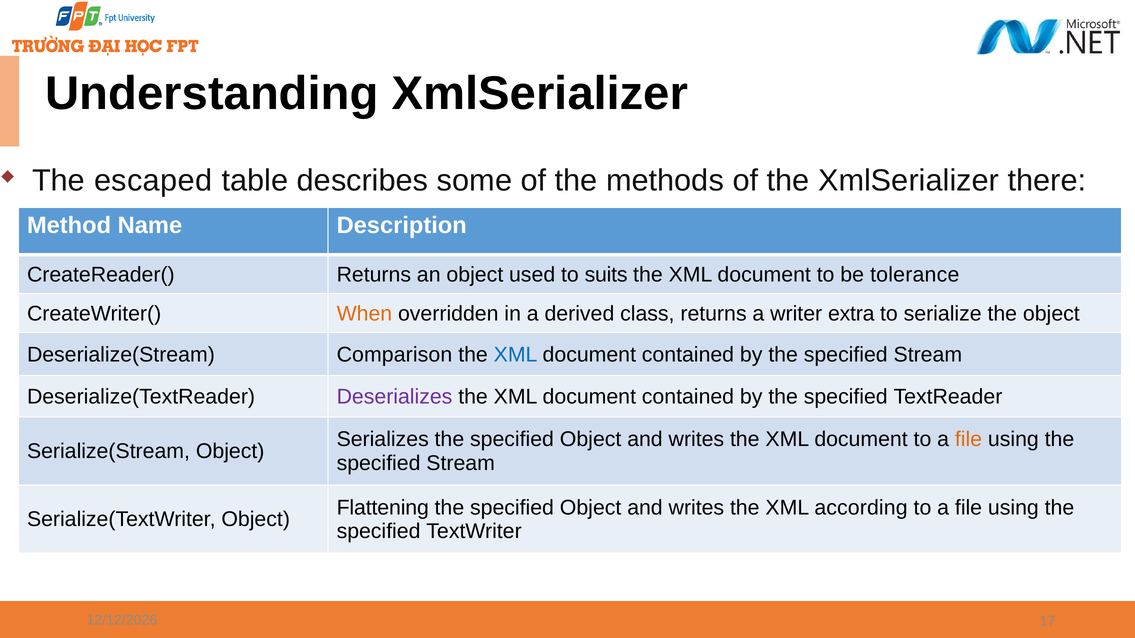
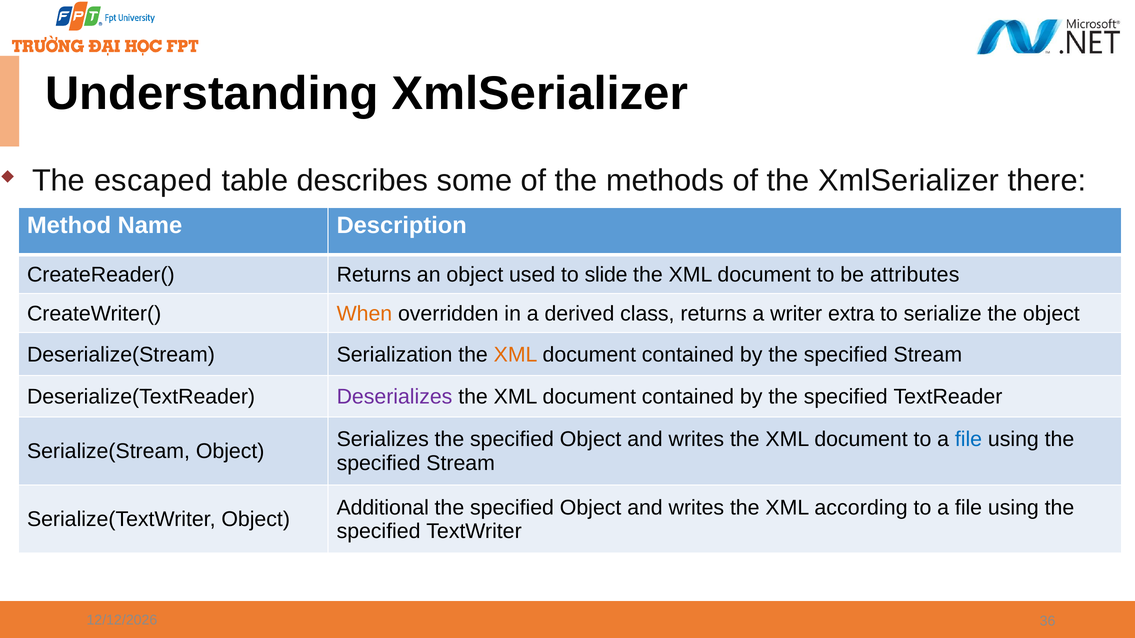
suits: suits -> slide
tolerance: tolerance -> attributes
Comparison: Comparison -> Serialization
XML at (516, 355) colour: blue -> orange
file at (969, 440) colour: orange -> blue
Flattening: Flattening -> Additional
17: 17 -> 36
